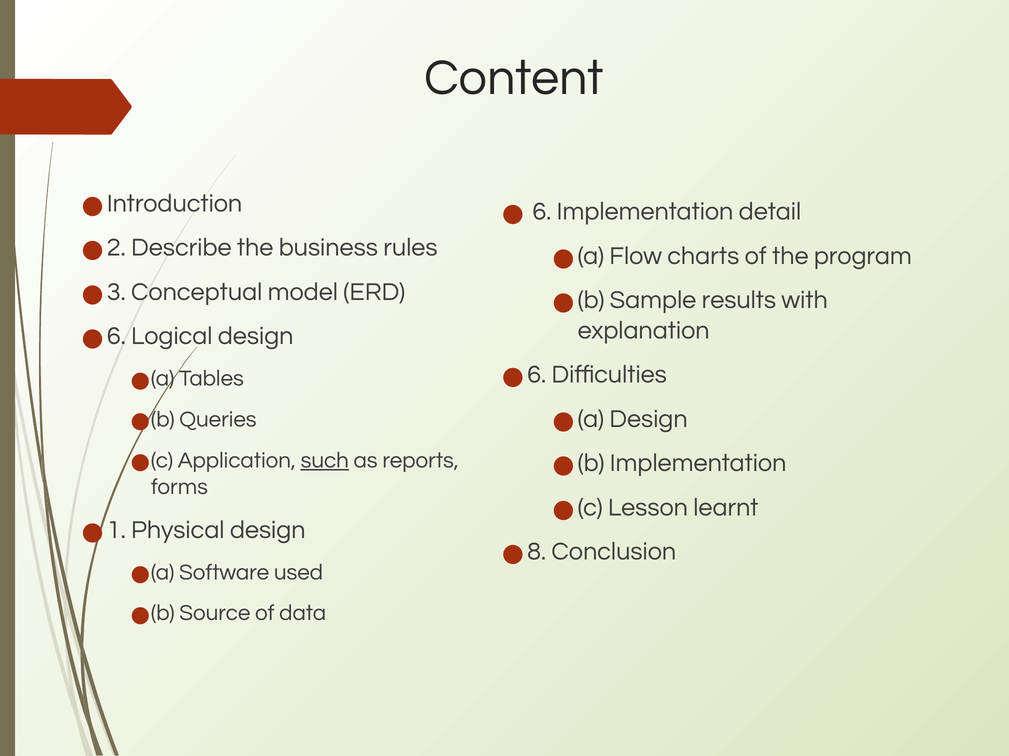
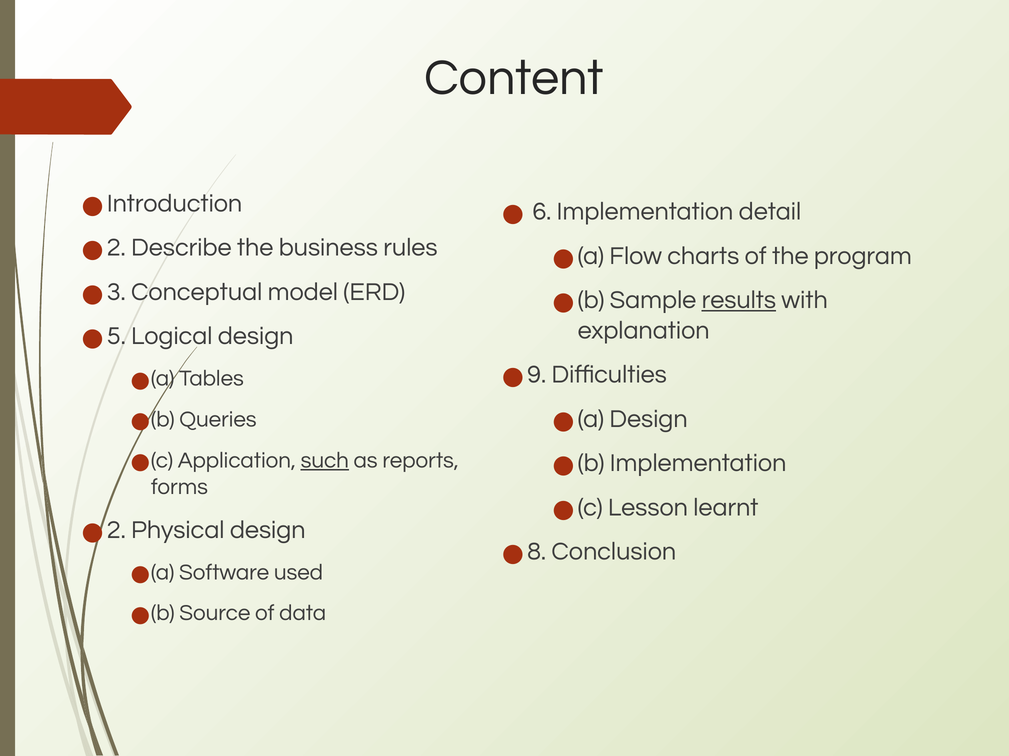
results underline: none -> present
6 at (116, 336): 6 -> 5
6 at (537, 375): 6 -> 9
1 at (116, 530): 1 -> 2
